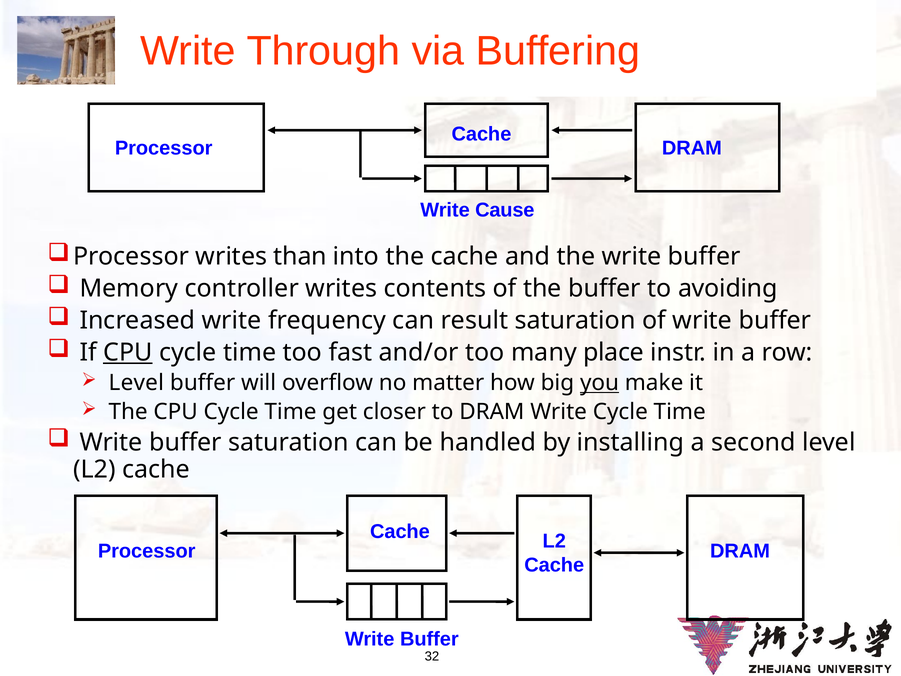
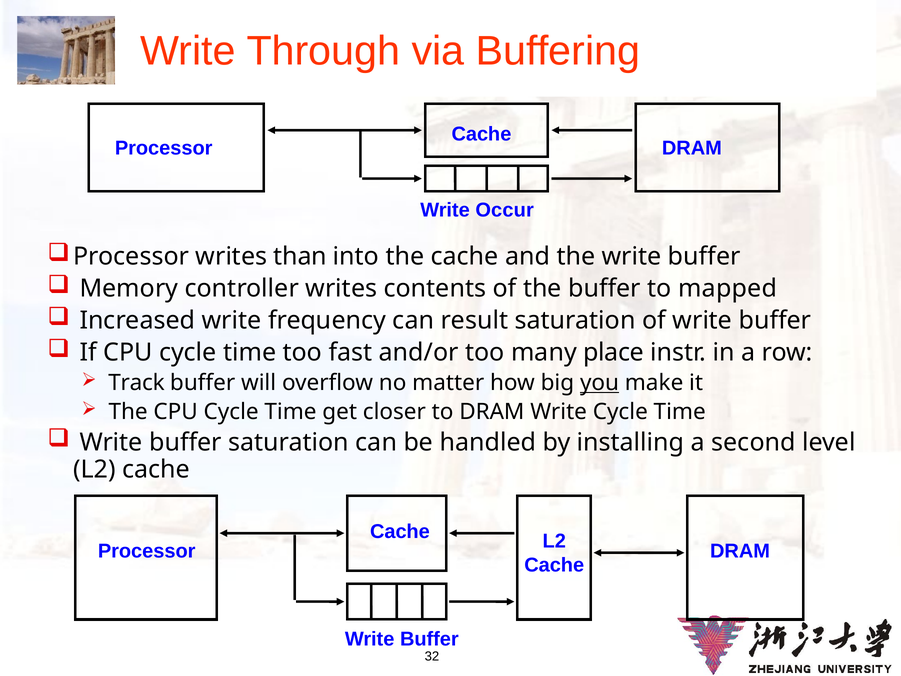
Cause: Cause -> Occur
avoiding: avoiding -> mapped
CPU at (128, 352) underline: present -> none
Level at (136, 383): Level -> Track
